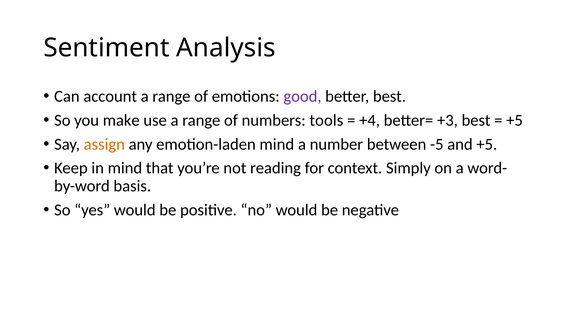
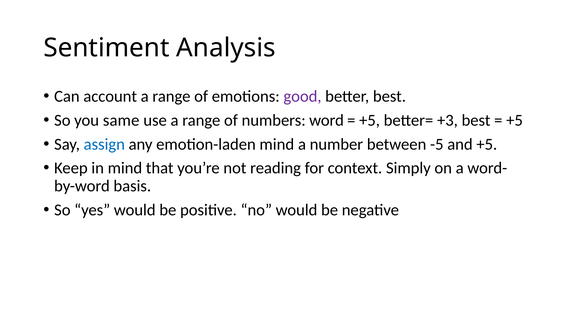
make: make -> same
tools: tools -> word
+4 at (370, 120): +4 -> +5
assign colour: orange -> blue
